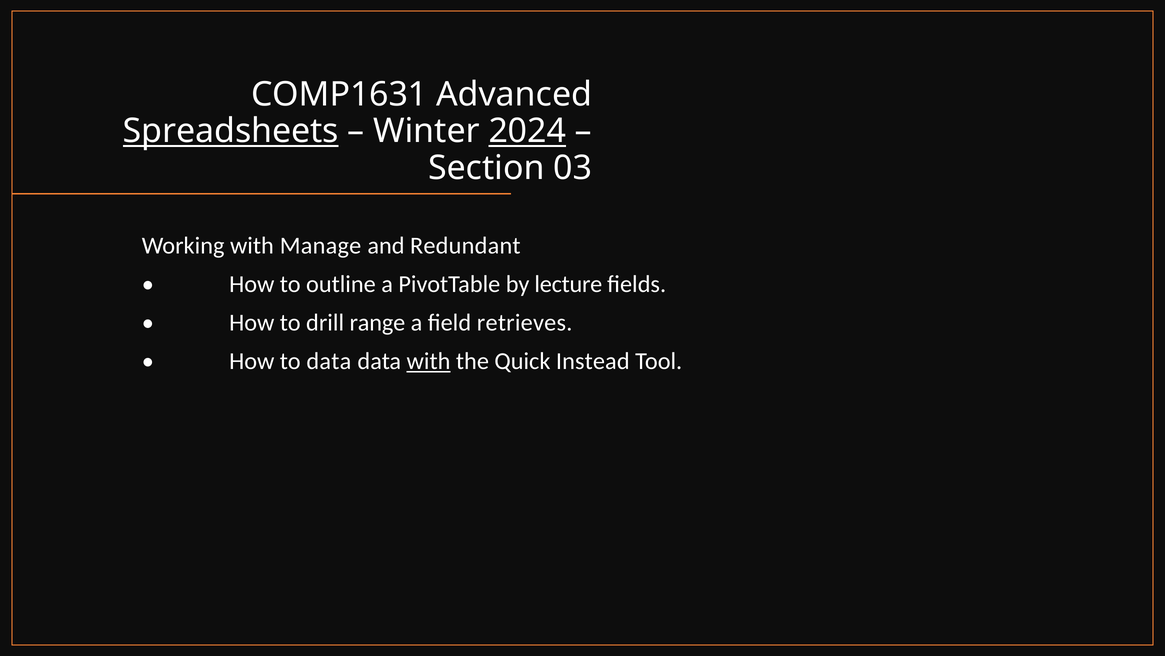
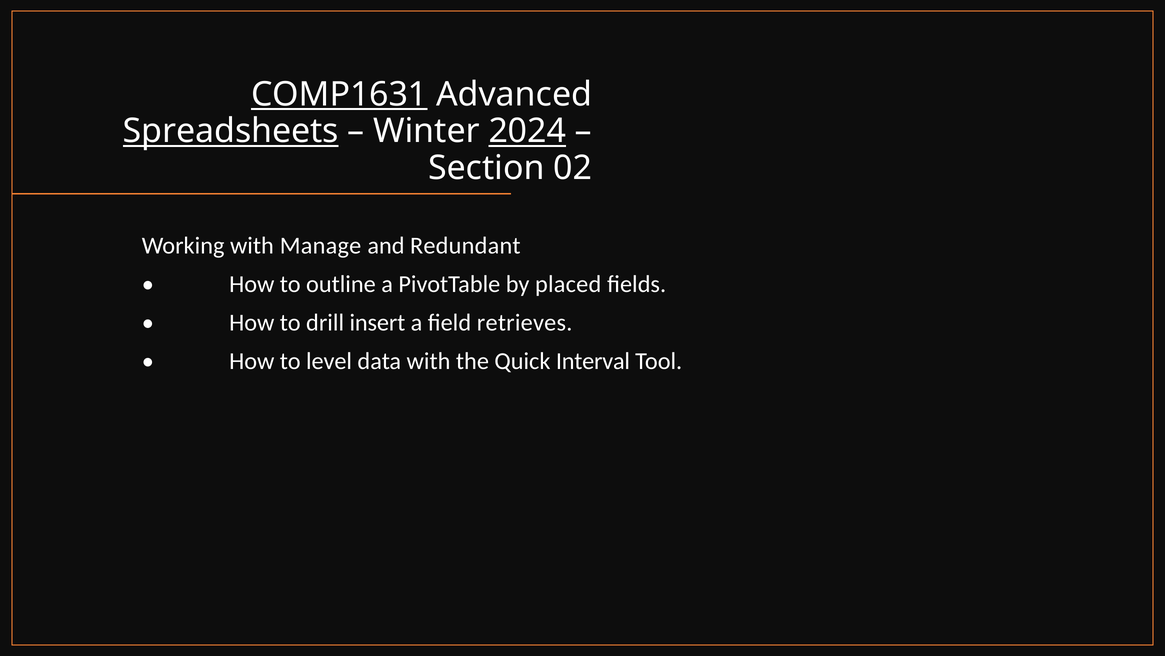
COMP1631 underline: none -> present
03: 03 -> 02
lecture: lecture -> placed
range: range -> insert
to data: data -> level
with at (429, 361) underline: present -> none
Instead: Instead -> Interval
